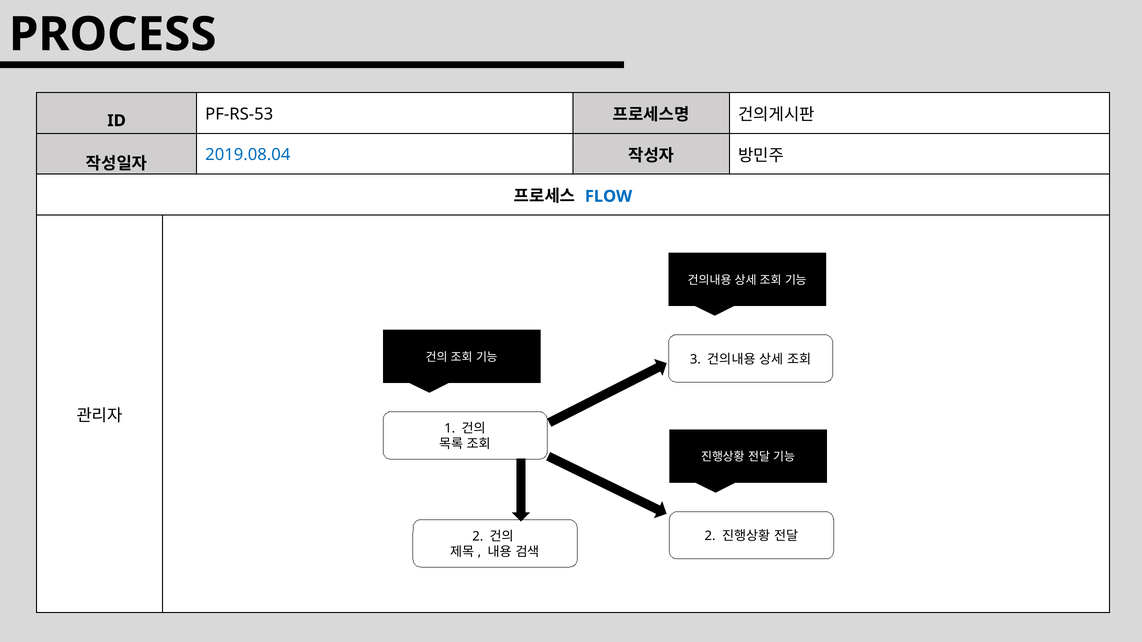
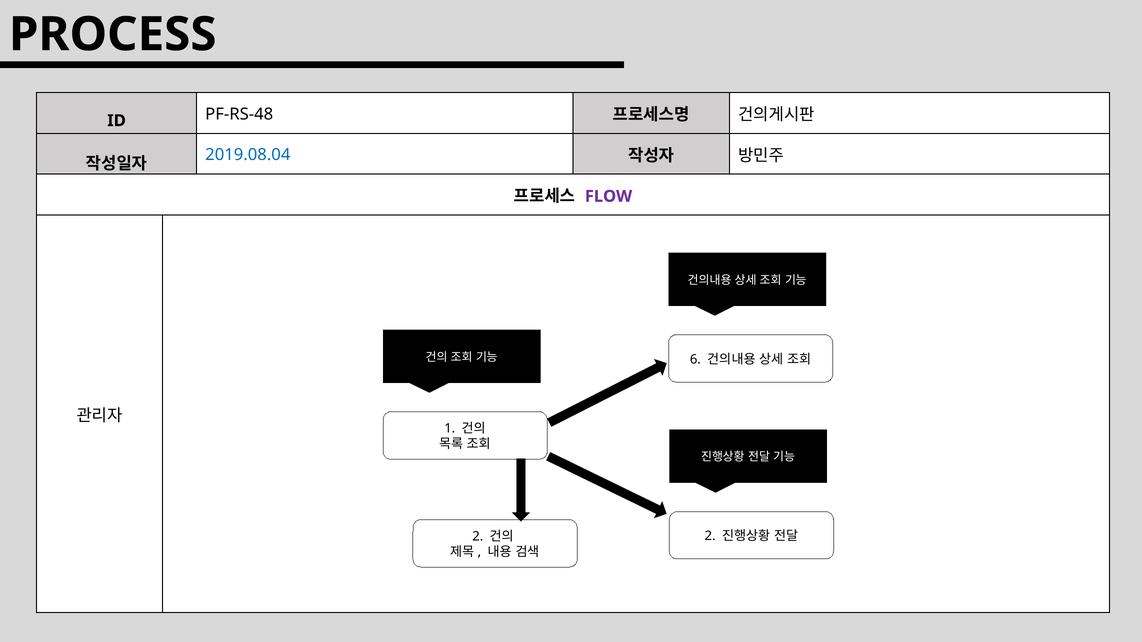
PF-RS-53: PF-RS-53 -> PF-RS-48
FLOW colour: blue -> purple
3: 3 -> 6
